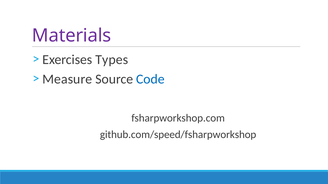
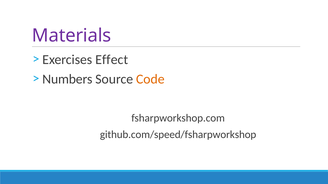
Types: Types -> Effect
Measure: Measure -> Numbers
Code colour: blue -> orange
